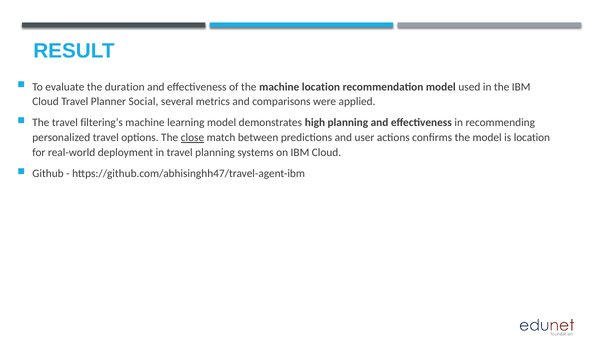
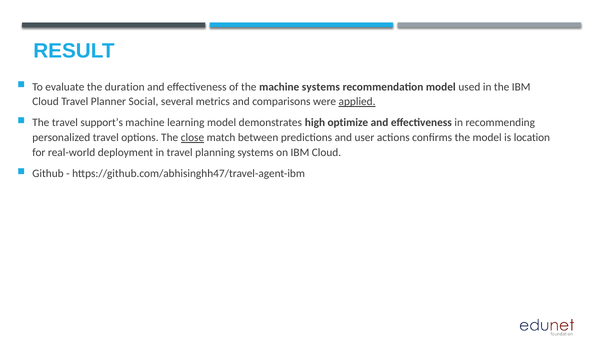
machine location: location -> systems
applied underline: none -> present
filtering’s: filtering’s -> support’s
high planning: planning -> optimize
